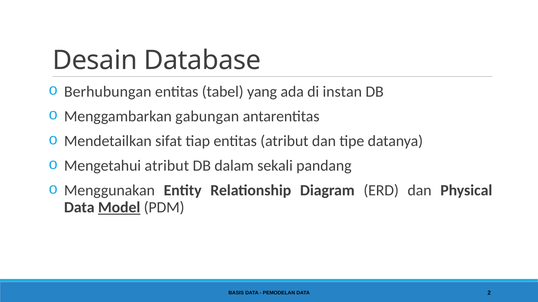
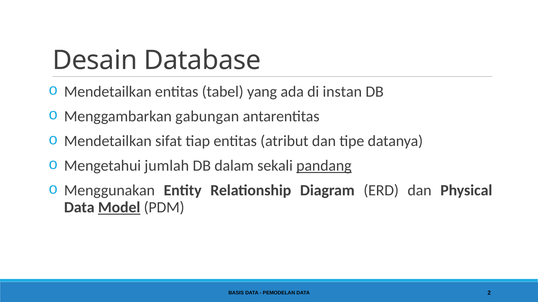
Berhubungan at (108, 92): Berhubungan -> Mendetailkan
Mengetahui atribut: atribut -> jumlah
pandang underline: none -> present
